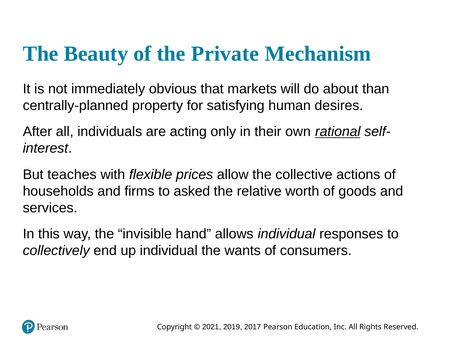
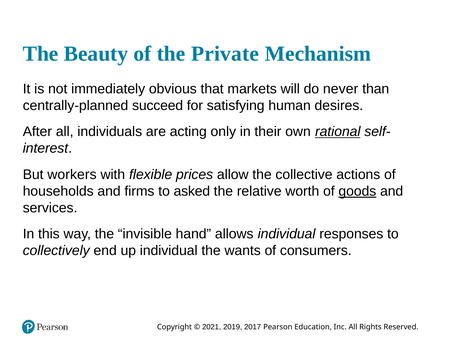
about: about -> never
property: property -> succeed
teaches: teaches -> workers
goods underline: none -> present
